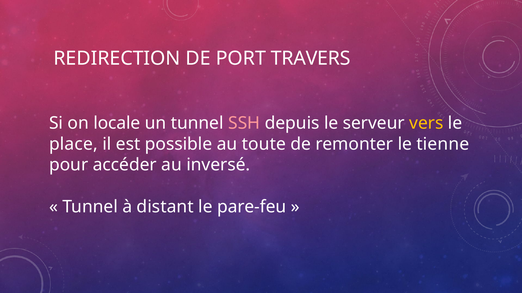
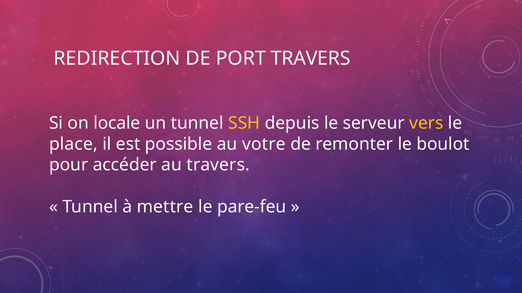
SSH colour: pink -> yellow
toute: toute -> votre
tienne: tienne -> boulot
au inversé: inversé -> travers
distant: distant -> mettre
